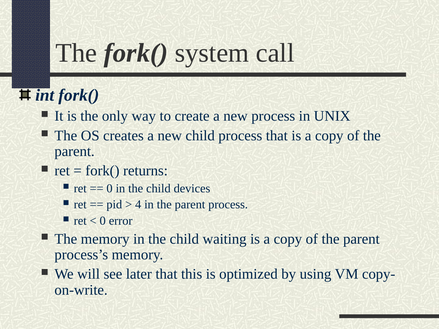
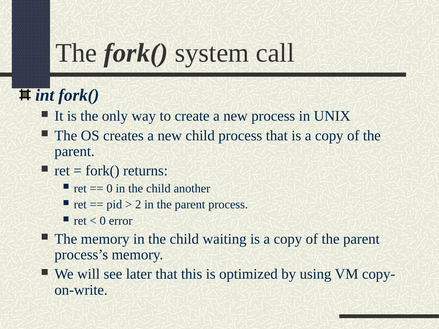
devices: devices -> another
4: 4 -> 2
